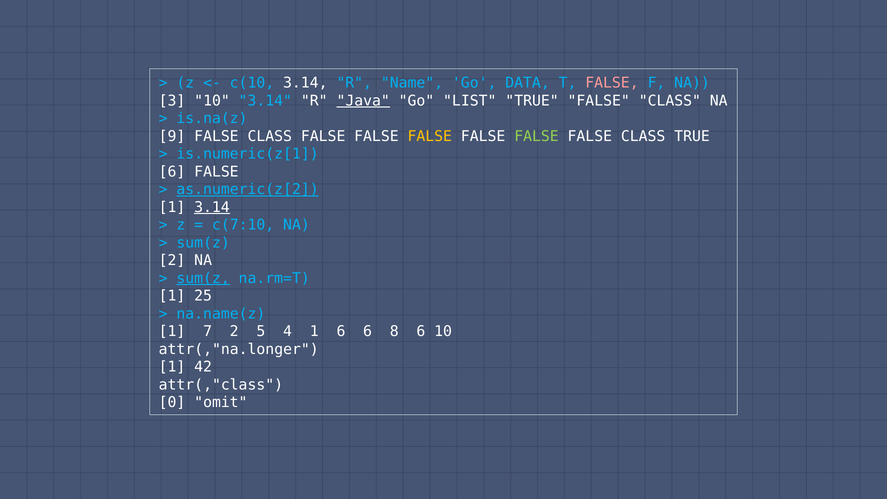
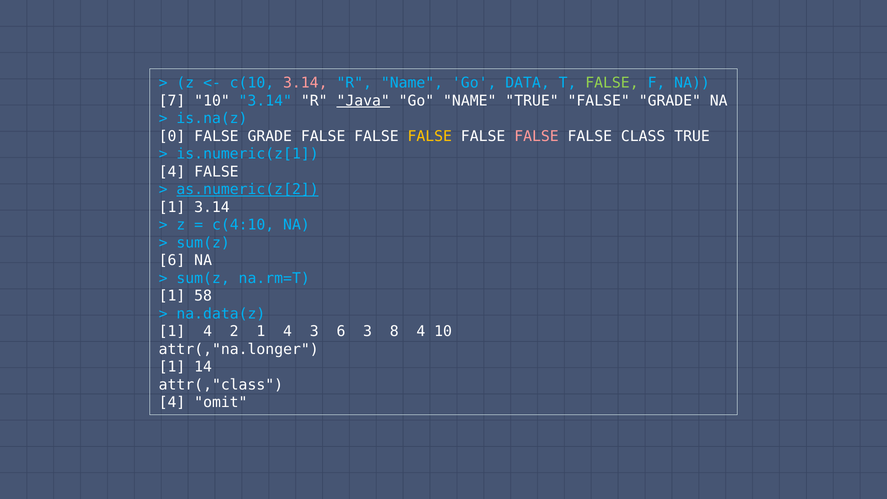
3.14 at (305, 83) colour: white -> pink
FALSE at (612, 83) colour: pink -> light green
3: 3 -> 7
Go LIST: LIST -> NAME
TRUE FALSE CLASS: CLASS -> GRADE
9: 9 -> 0
CLASS at (270, 136): CLASS -> GRADE
FALSE at (537, 136) colour: light green -> pink
6 at (172, 172): 6 -> 4
3.14 at (212, 207) underline: present -> none
c(7:10: c(7:10 -> c(4:10
2 at (172, 260): 2 -> 6
sum(z at (203, 278) underline: present -> none
25: 25 -> 58
na.name(z: na.name(z -> na.data(z
7 at (208, 331): 7 -> 4
2 5: 5 -> 1
4 1: 1 -> 3
6 6: 6 -> 3
8 6: 6 -> 4
42: 42 -> 14
0 at (172, 402): 0 -> 4
